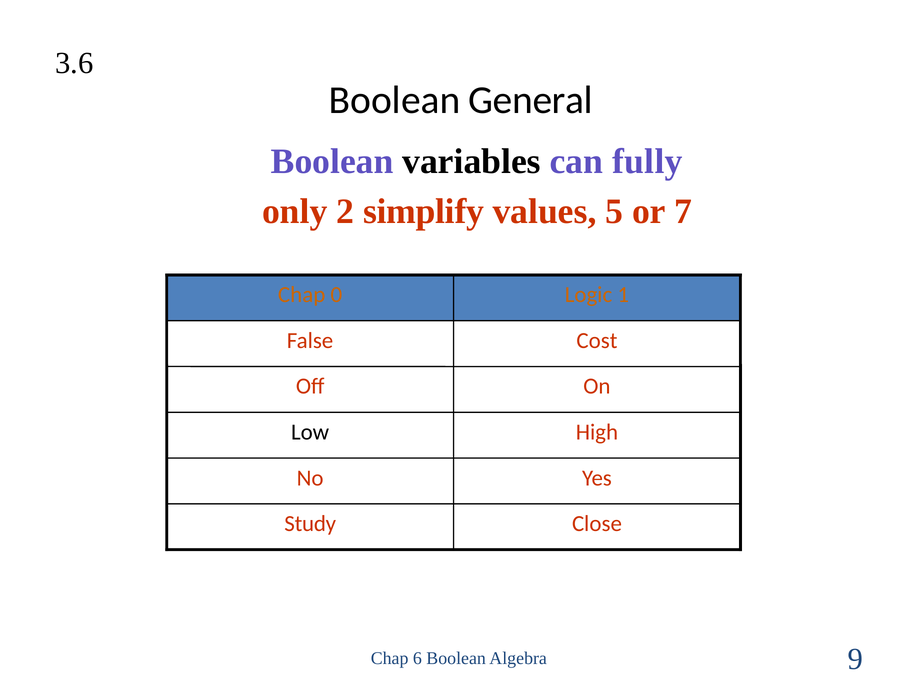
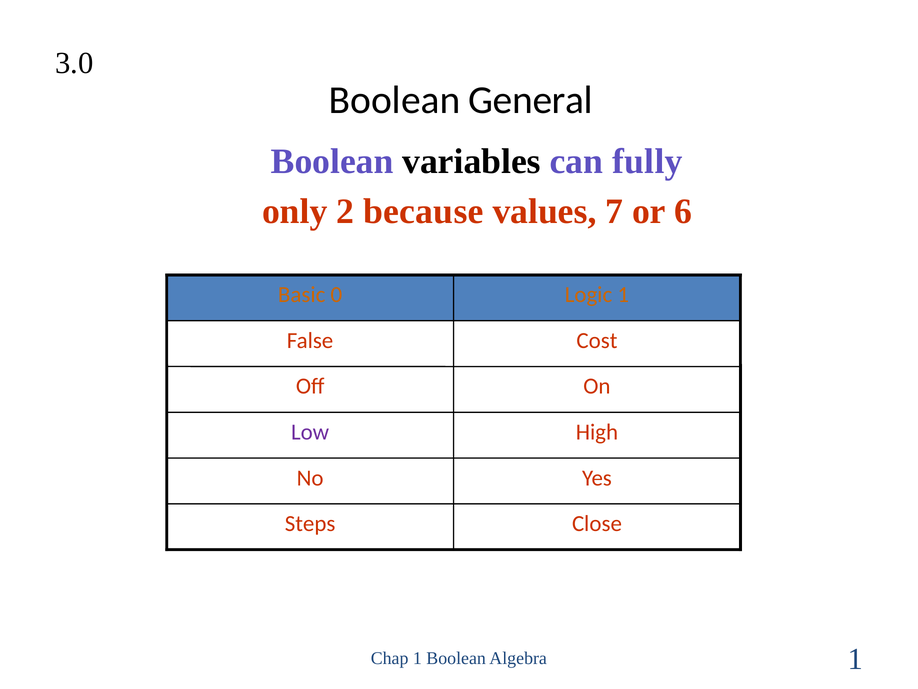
3.6: 3.6 -> 3.0
simplify: simplify -> because
5: 5 -> 7
7: 7 -> 6
Chap at (302, 295): Chap -> Basic
Low colour: black -> purple
Study: Study -> Steps
Chap 6: 6 -> 1
Algebra 9: 9 -> 1
